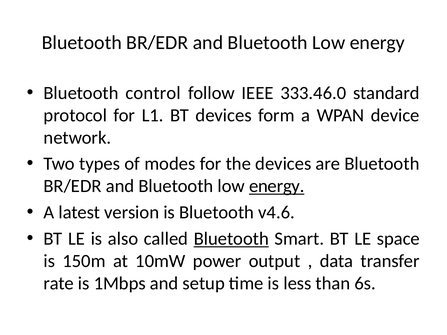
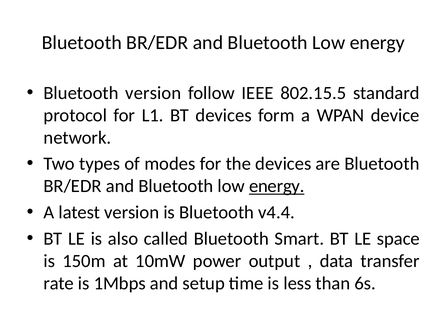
Bluetooth control: control -> version
333.46.0: 333.46.0 -> 802.15.5
v4.6: v4.6 -> v4.4
Bluetooth at (231, 239) underline: present -> none
